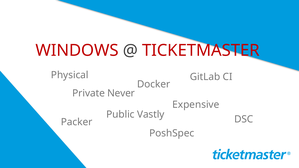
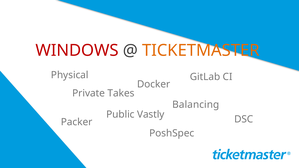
TICKETMASTER colour: red -> orange
Never: Never -> Takes
Expensive: Expensive -> Balancing
